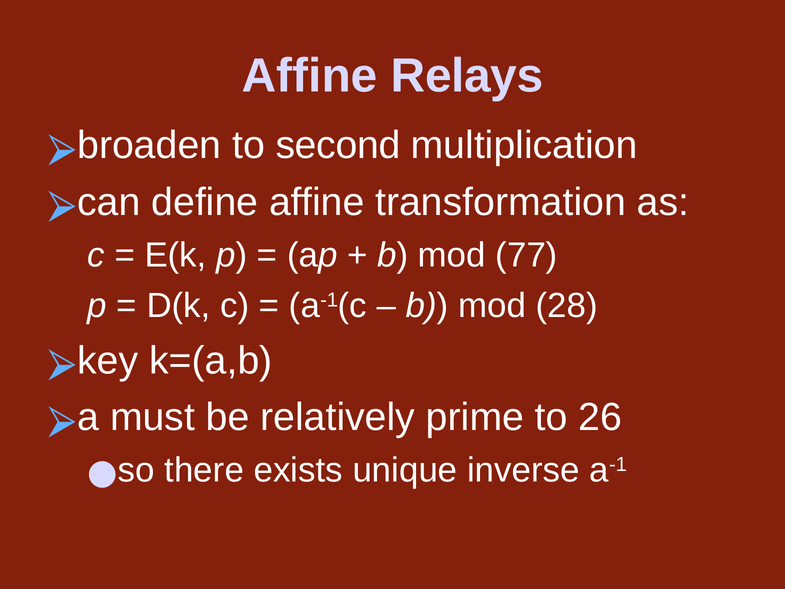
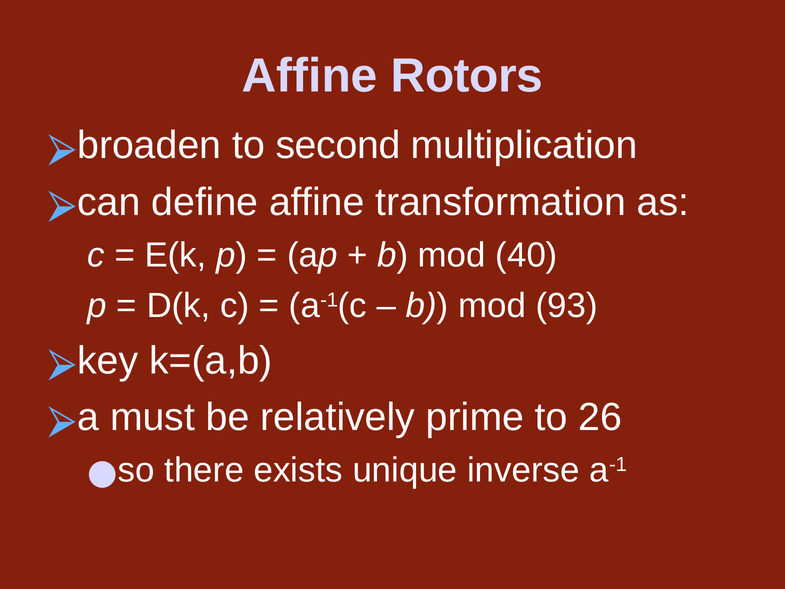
Relays: Relays -> Rotors
77: 77 -> 40
28: 28 -> 93
